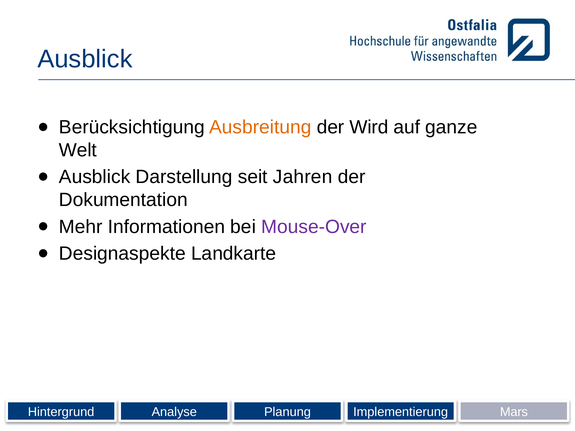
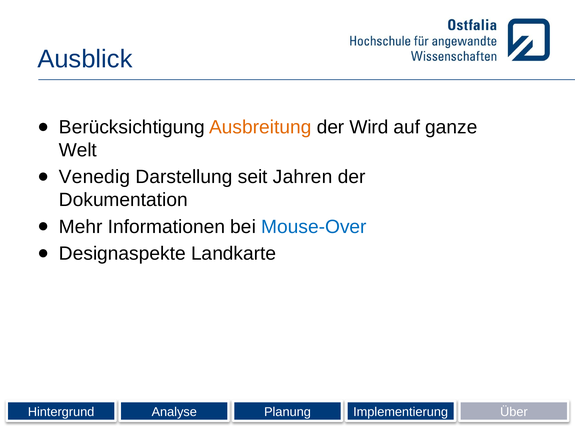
Ausblick at (95, 177): Ausblick -> Venedig
Mouse-Over colour: purple -> blue
Mars: Mars -> Über
